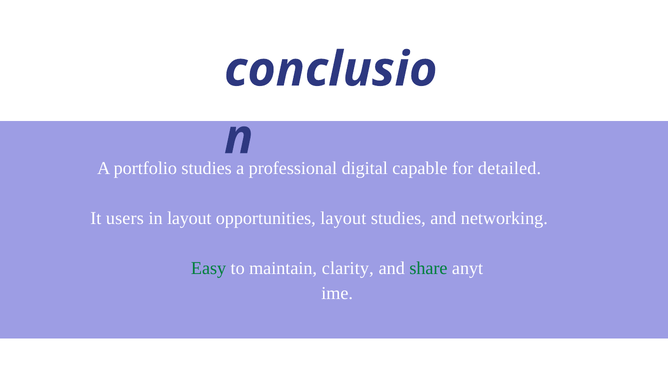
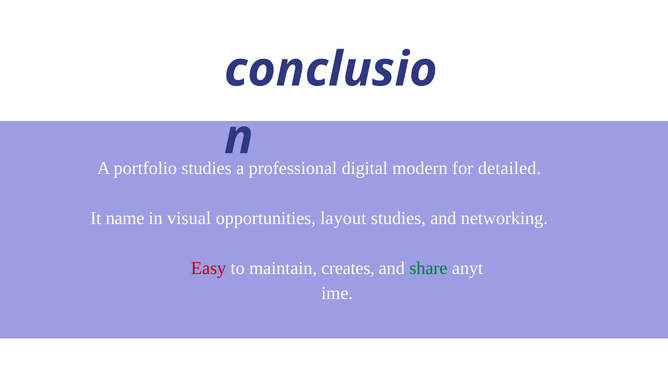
capable: capable -> modern
users: users -> name
in layout: layout -> visual
Easy colour: green -> red
clarity: clarity -> creates
